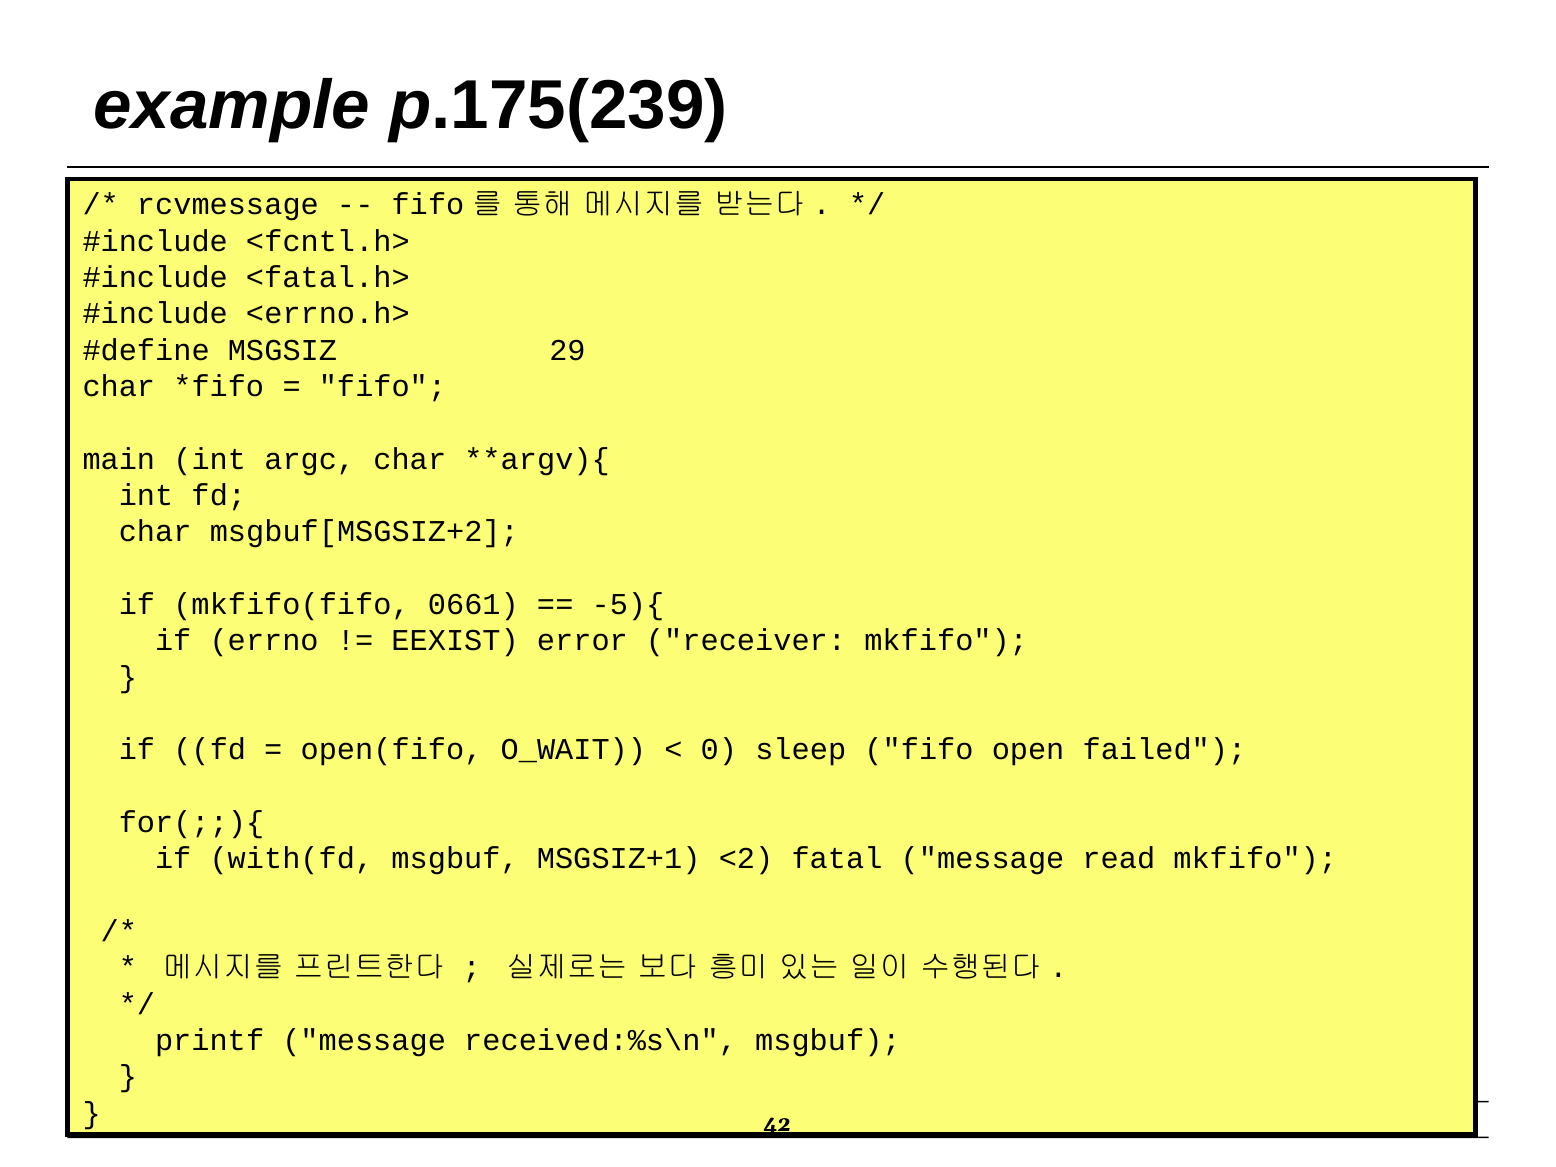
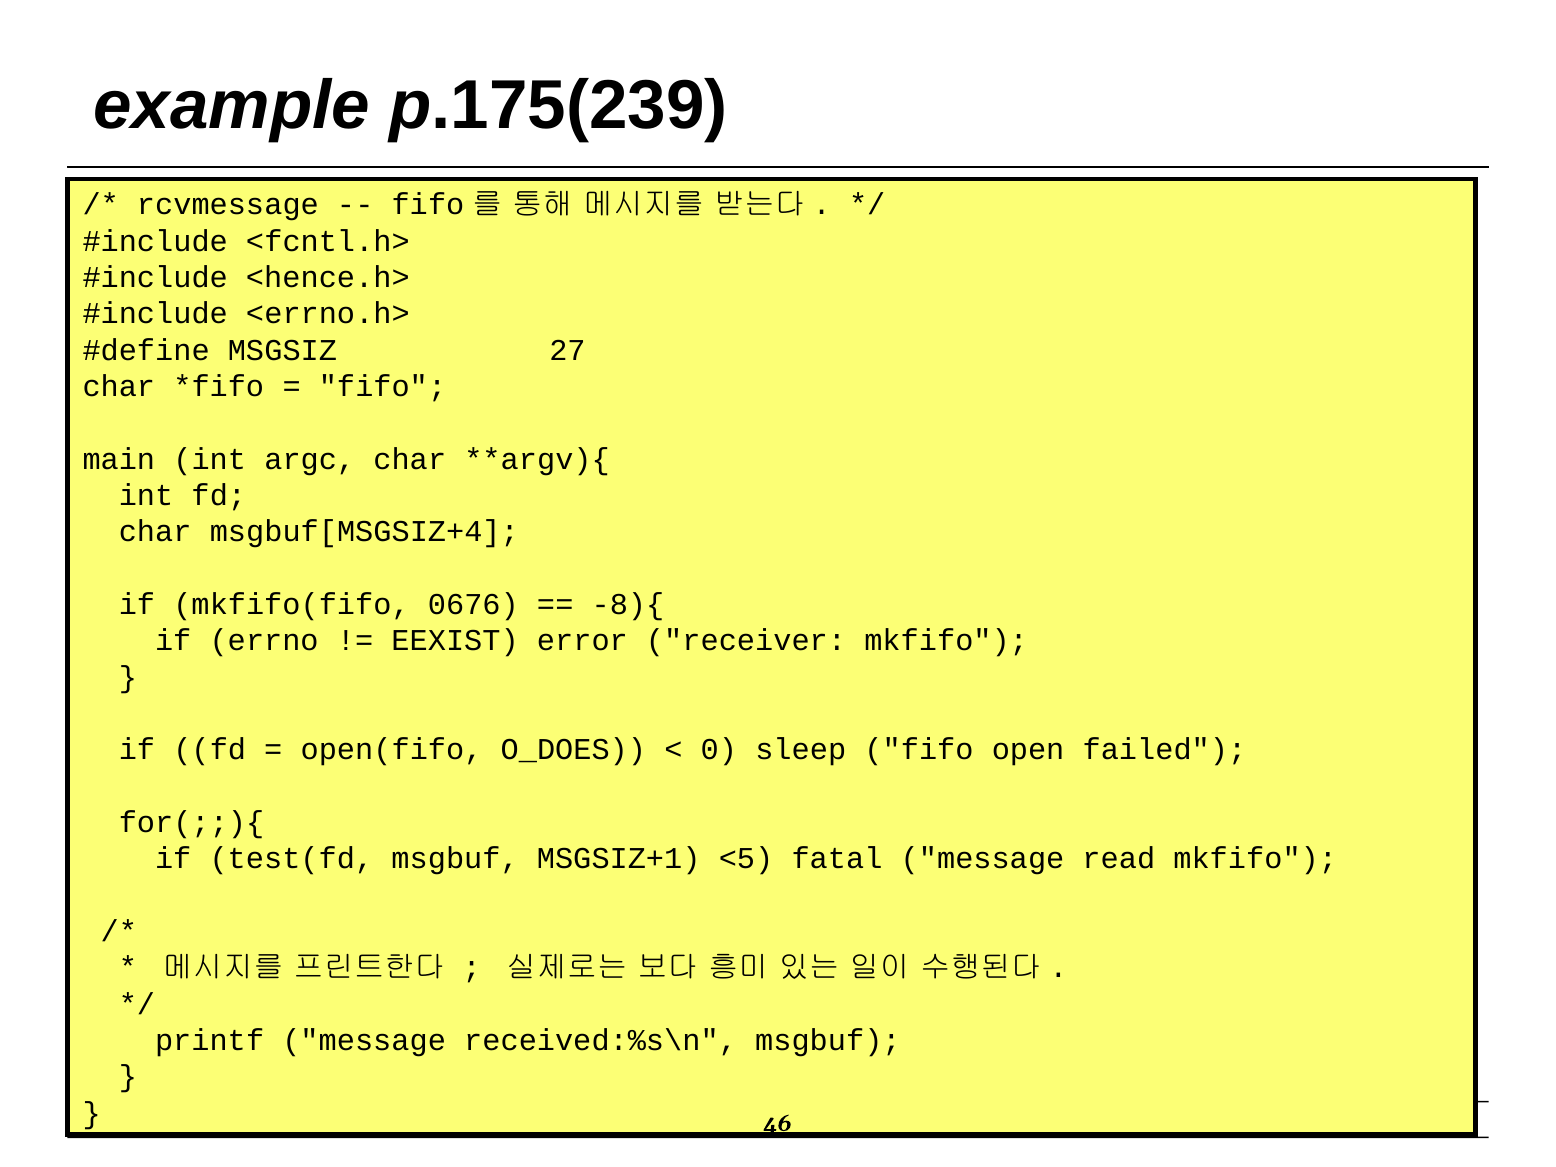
<fatal.h>: <fatal.h> -> <hence.h>
29: 29 -> 27
msgbuf[MSGSIZ+2: msgbuf[MSGSIZ+2 -> msgbuf[MSGSIZ+4
0661: 0661 -> 0676
-5){: -5){ -> -8){
O_WAIT: O_WAIT -> O_DOES
with(fd: with(fd -> test(fd
<2: <2 -> <5
42: 42 -> 46
